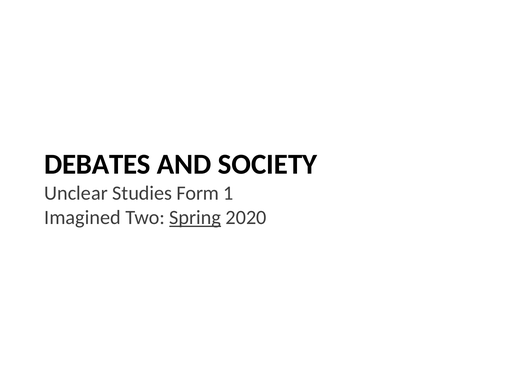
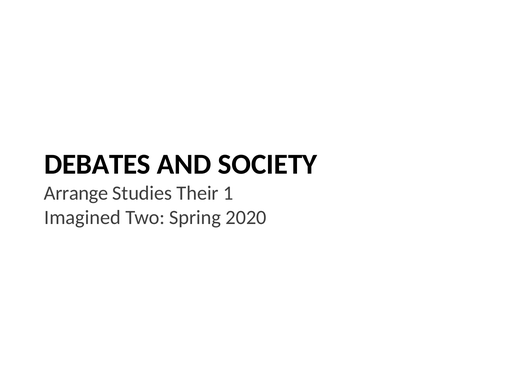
Unclear: Unclear -> Arrange
Form: Form -> Their
Spring underline: present -> none
